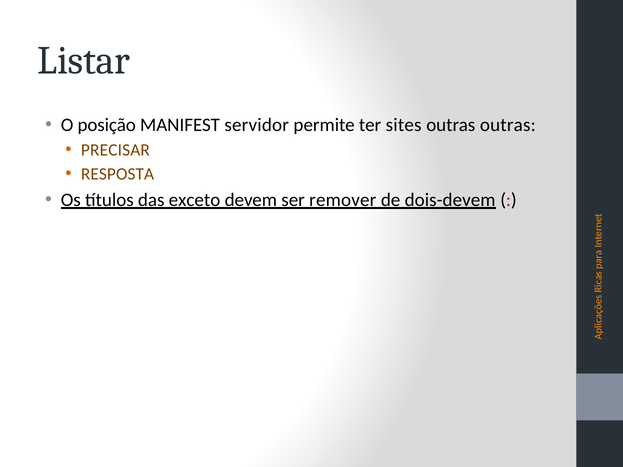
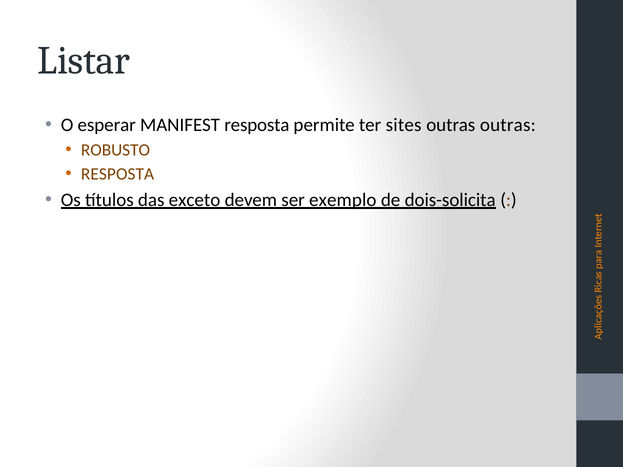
posição: posição -> esperar
MANIFEST servidor: servidor -> resposta
PRECISAR: PRECISAR -> ROBUSTO
remover: remover -> exemplo
dois-devem: dois-devem -> dois-solicita
